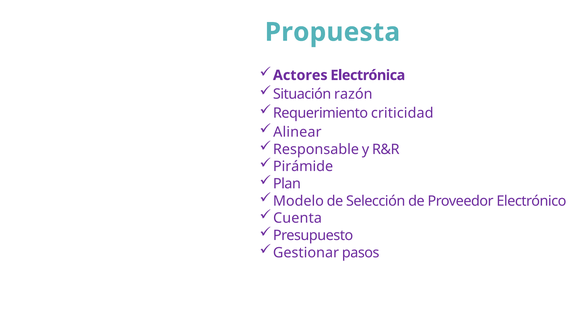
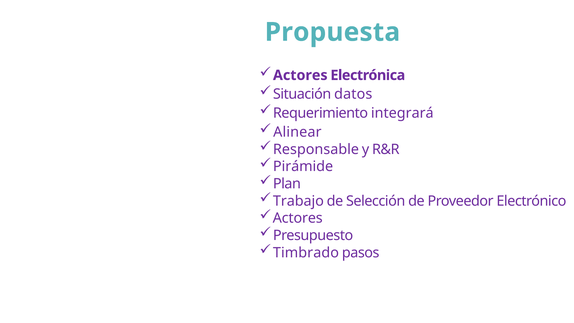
razón: razón -> datos
criticidad: criticidad -> integrará
Modelo: Modelo -> Trabajo
Cuenta at (298, 218): Cuenta -> Actores
Gestionar: Gestionar -> Timbrado
